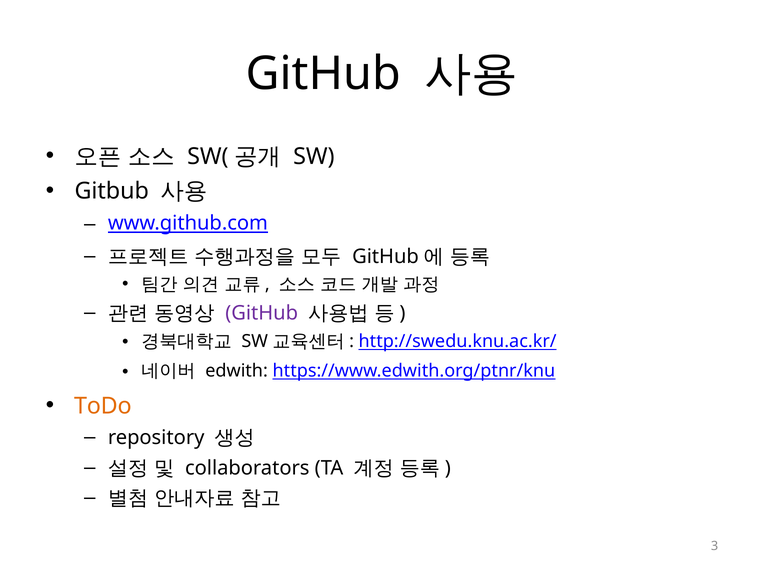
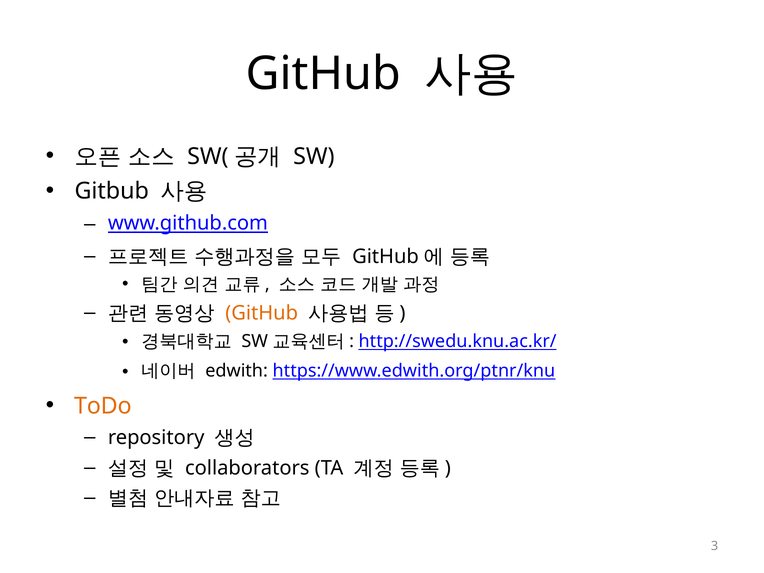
GitHub at (262, 313) colour: purple -> orange
